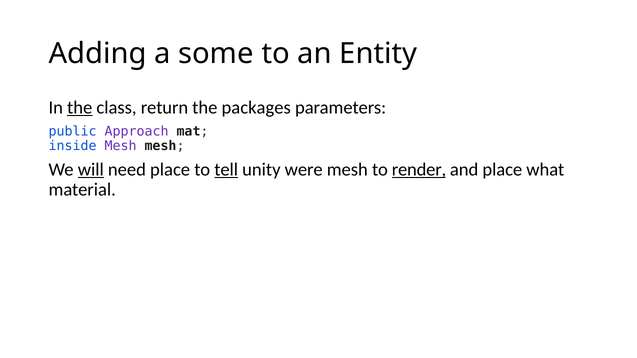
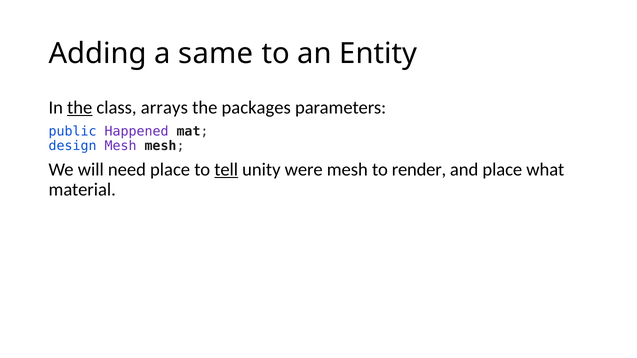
some: some -> same
return: return -> arrays
Approach: Approach -> Happened
inside: inside -> design
will underline: present -> none
render underline: present -> none
